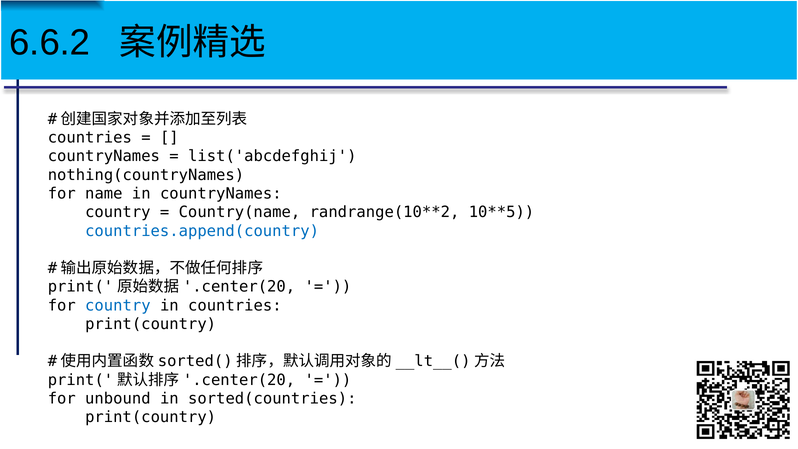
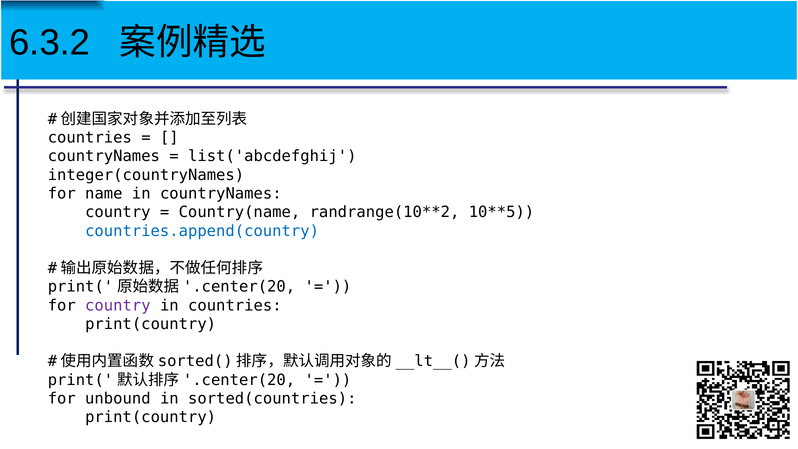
6.6.2: 6.6.2 -> 6.3.2
nothing(countryNames: nothing(countryNames -> integer(countryNames
country at (118, 305) colour: blue -> purple
